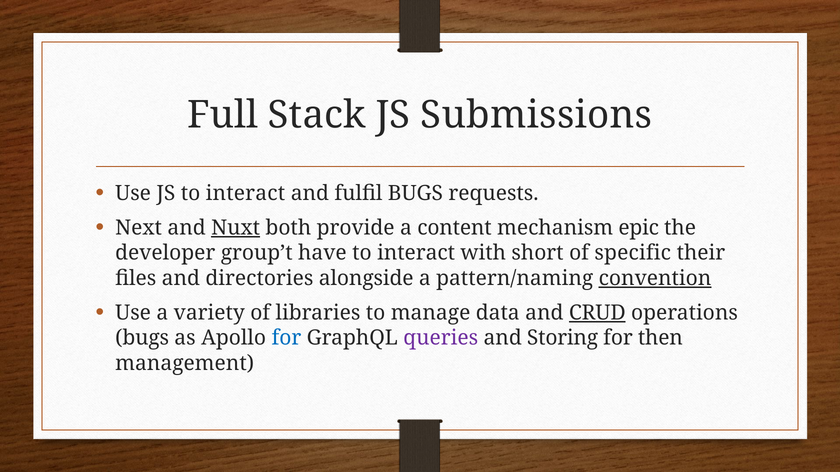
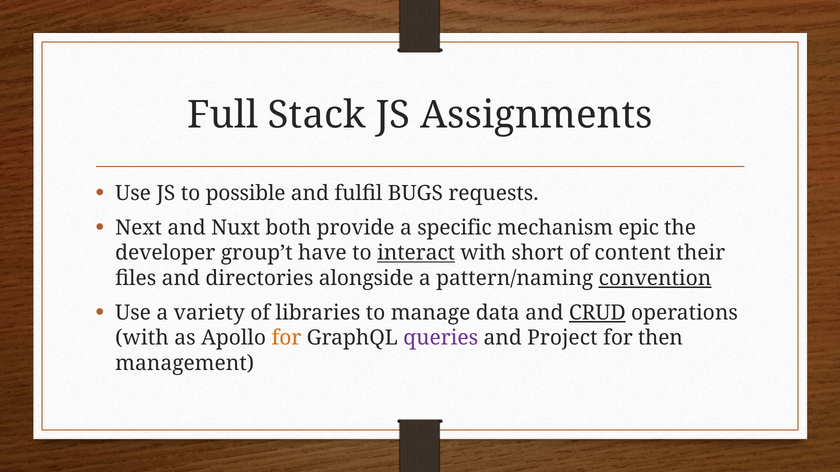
Submissions: Submissions -> Assignments
JS to interact: interact -> possible
Nuxt underline: present -> none
content: content -> specific
interact at (416, 253) underline: none -> present
specific: specific -> content
bugs at (142, 338): bugs -> with
for at (286, 338) colour: blue -> orange
Storing: Storing -> Project
